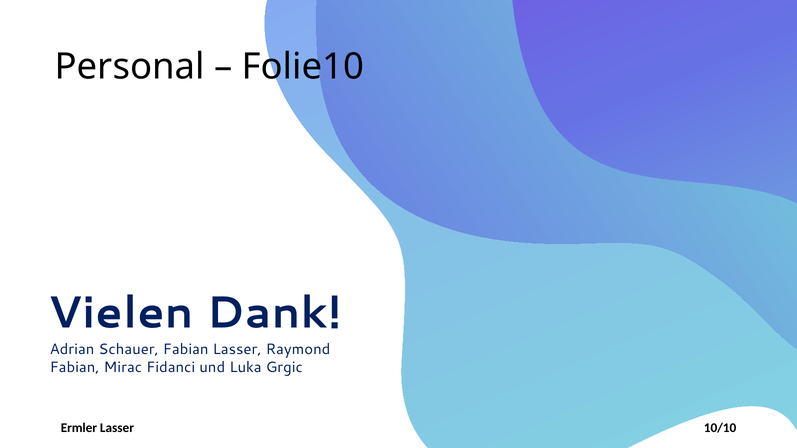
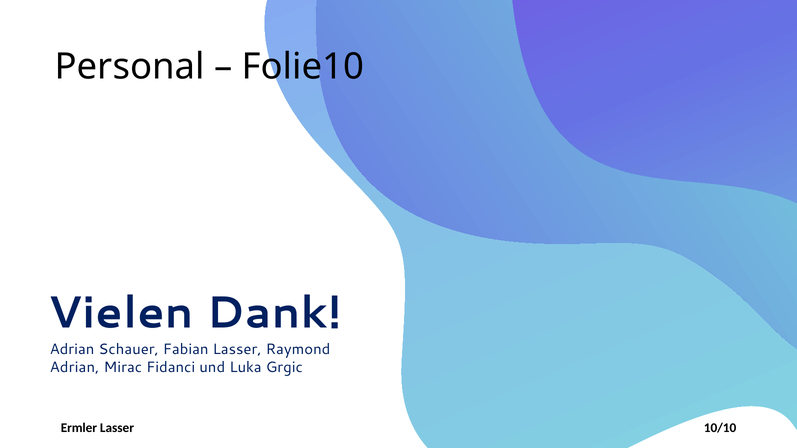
Fabian at (75, 367): Fabian -> Adrian
